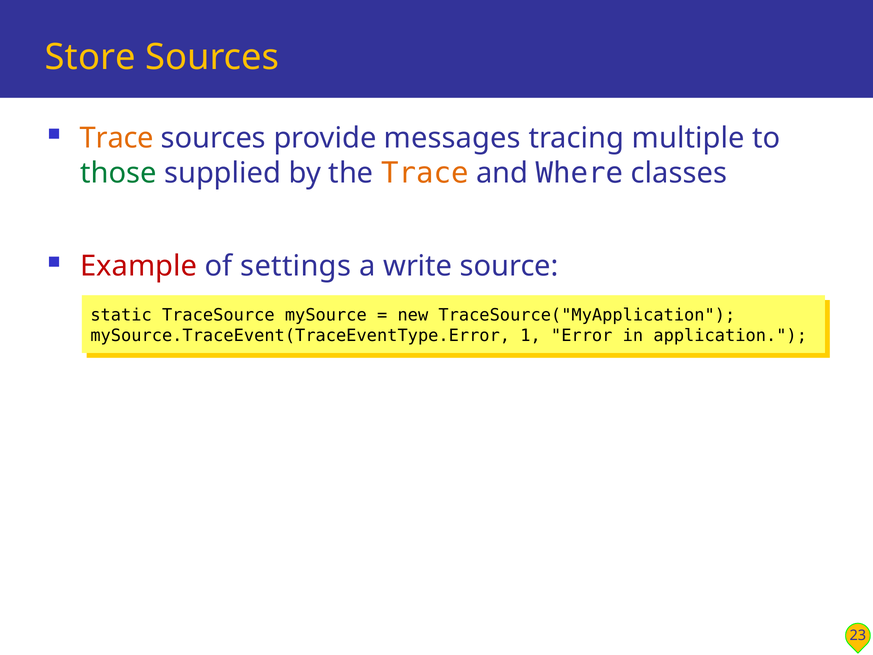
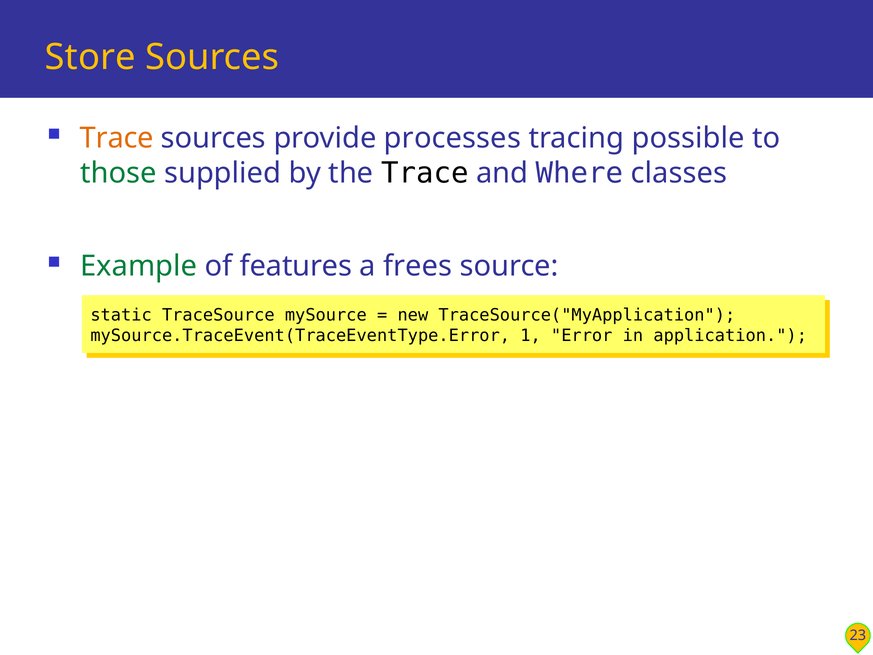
messages: messages -> processes
multiple: multiple -> possible
Trace at (425, 173) colour: orange -> black
Example colour: red -> green
settings: settings -> features
write: write -> frees
